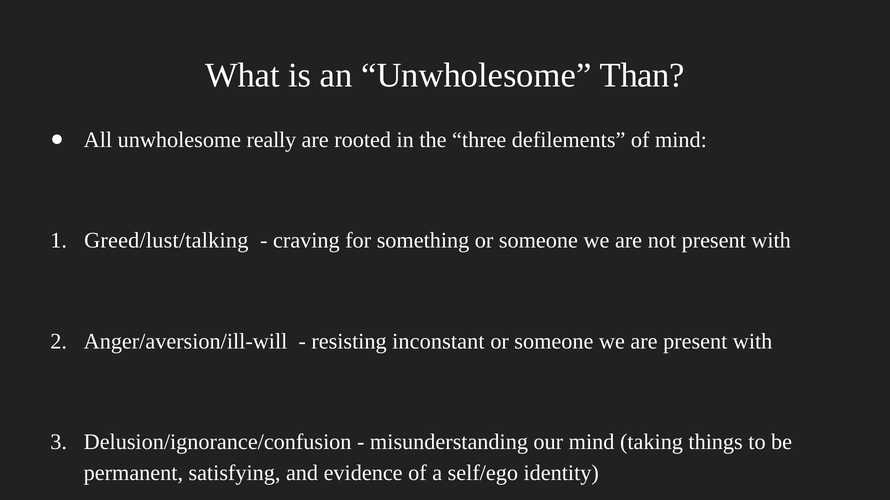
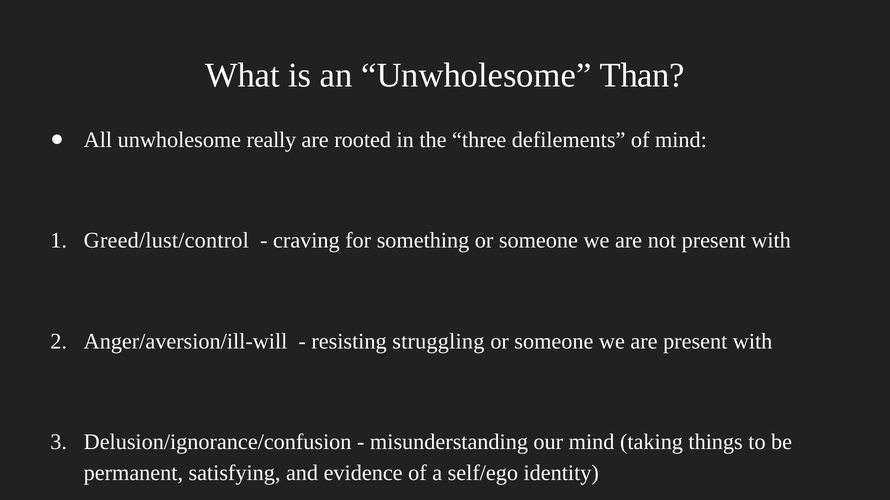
Greed/lust/talking: Greed/lust/talking -> Greed/lust/control
inconstant: inconstant -> struggling
